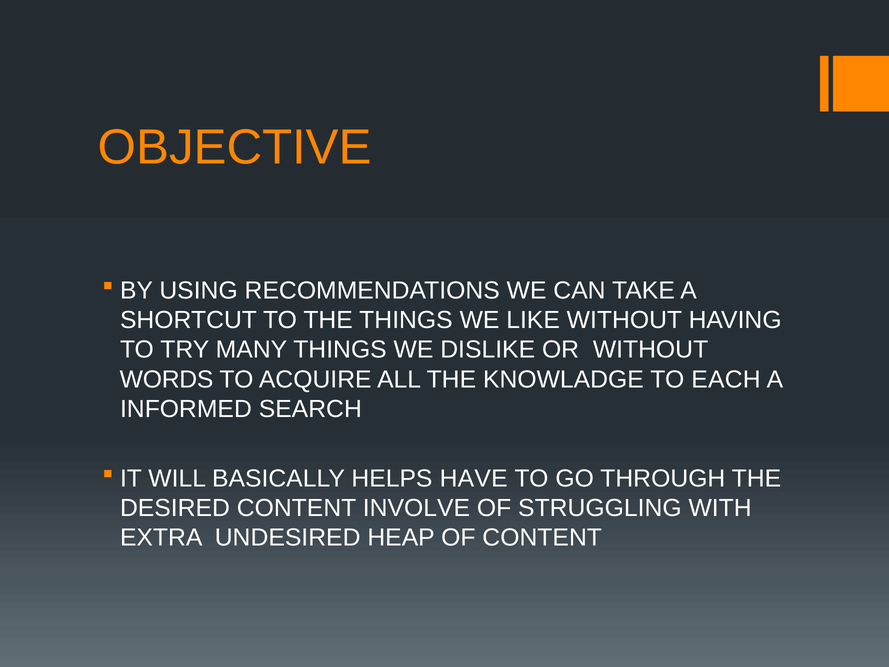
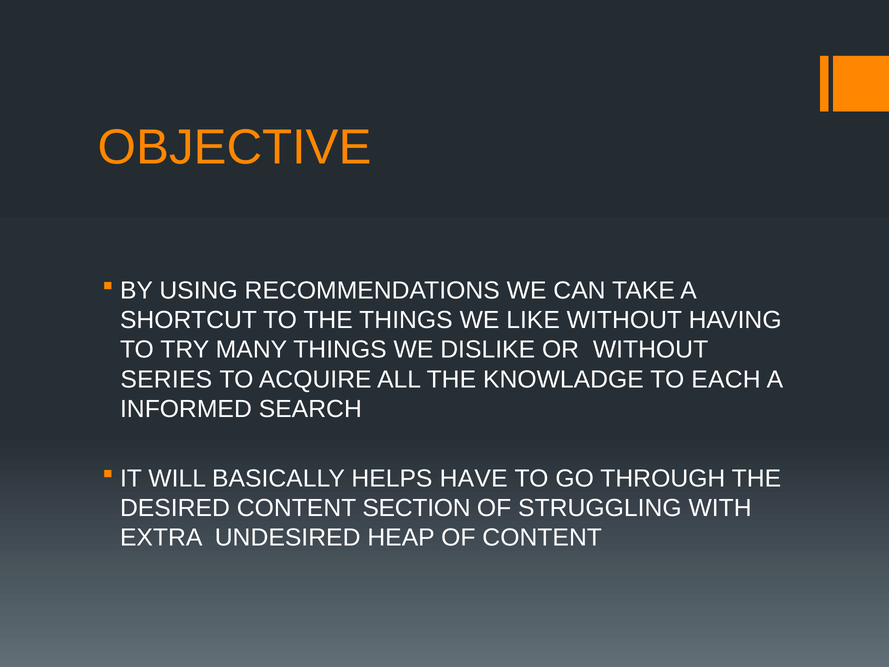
WORDS: WORDS -> SERIES
INVOLVE: INVOLVE -> SECTION
